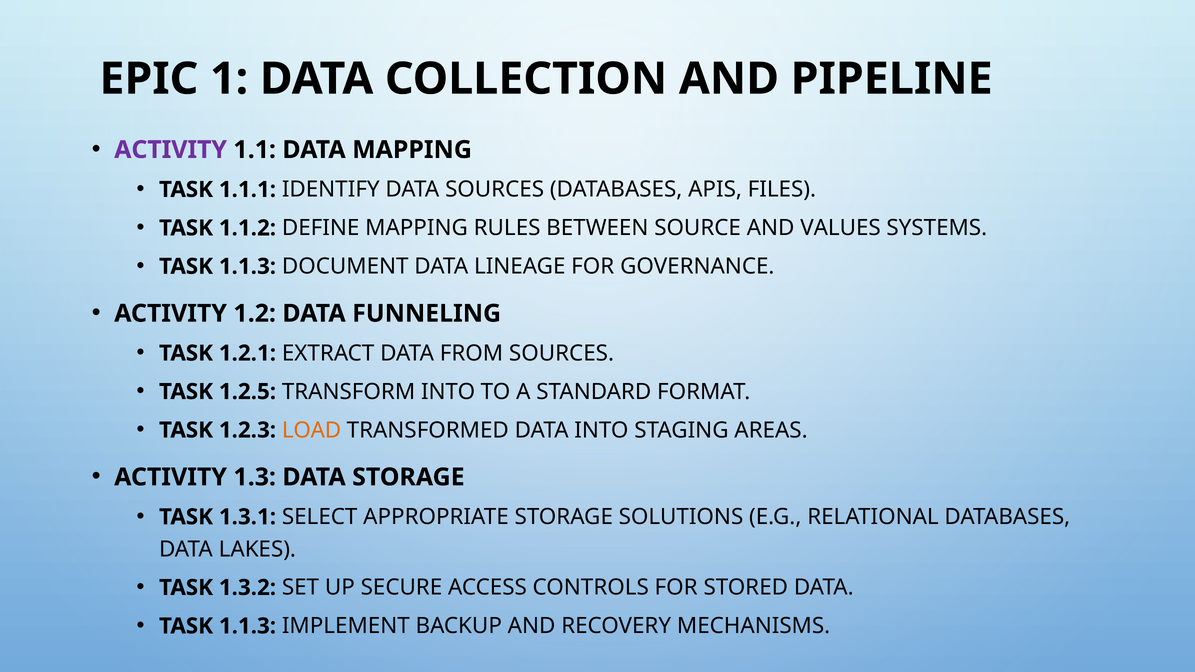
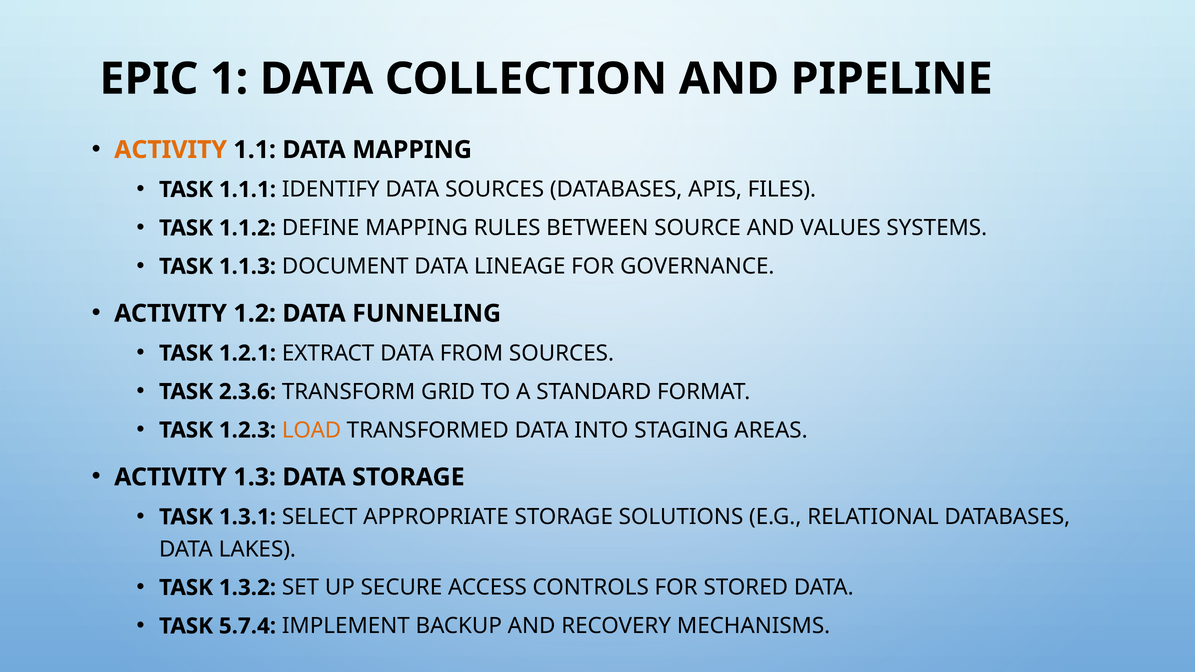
ACTIVITY at (171, 150) colour: purple -> orange
1.2.5: 1.2.5 -> 2.3.6
TRANSFORM INTO: INTO -> GRID
1.1.3 at (247, 626): 1.1.3 -> 5.7.4
